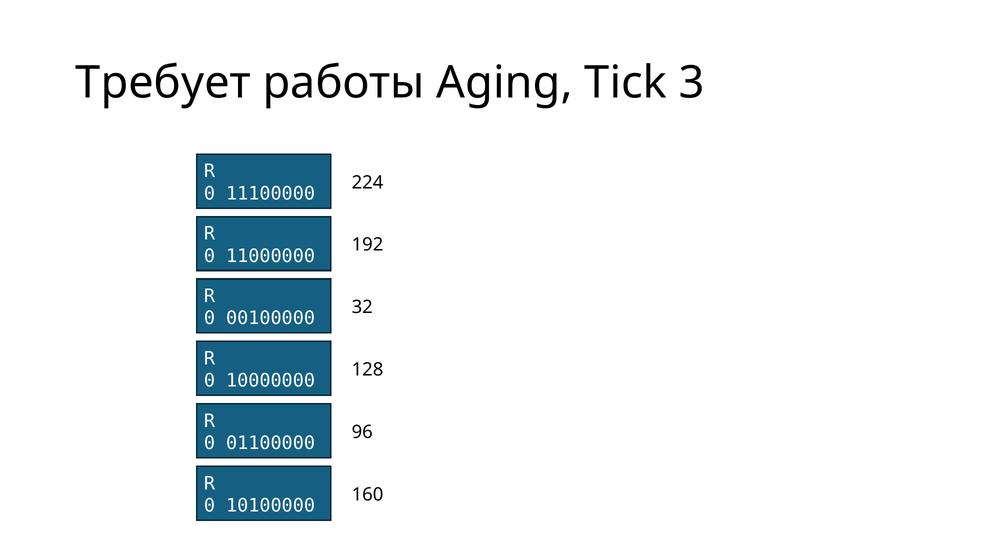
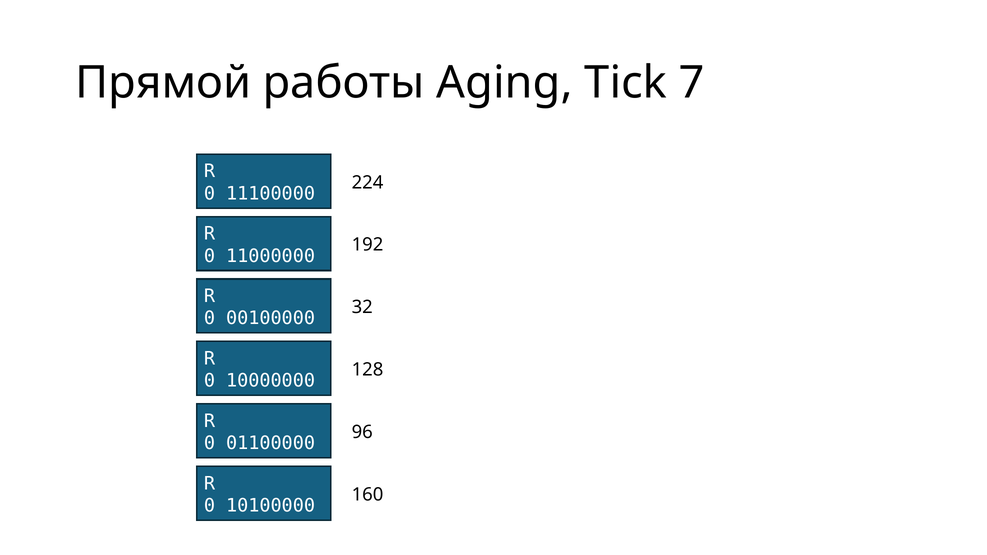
Требует: Требует -> Прямой
3: 3 -> 7
